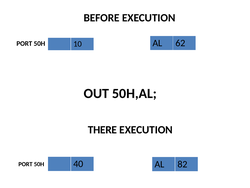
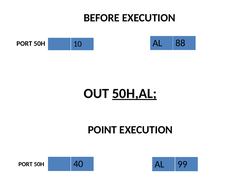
62: 62 -> 88
50H,AL underline: none -> present
THERE: THERE -> POINT
82: 82 -> 99
